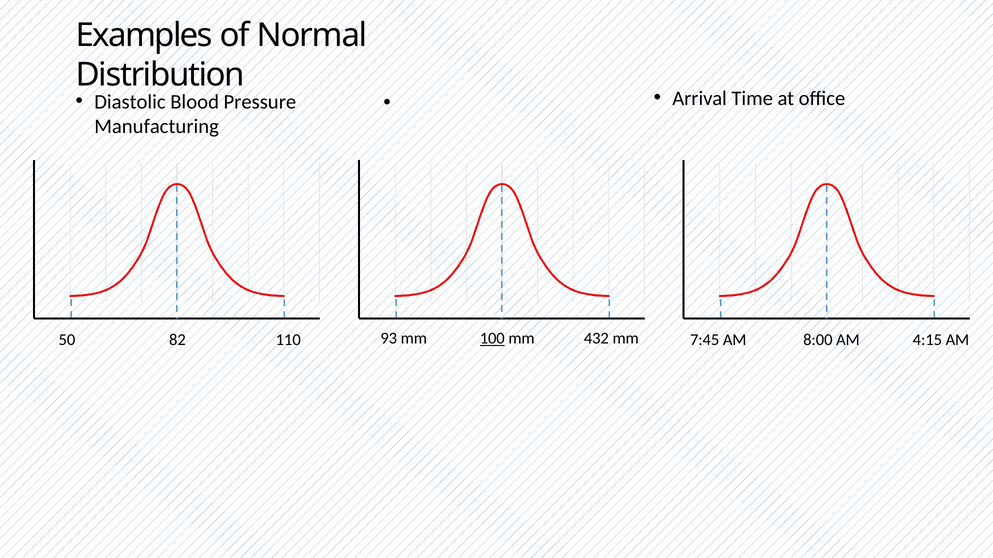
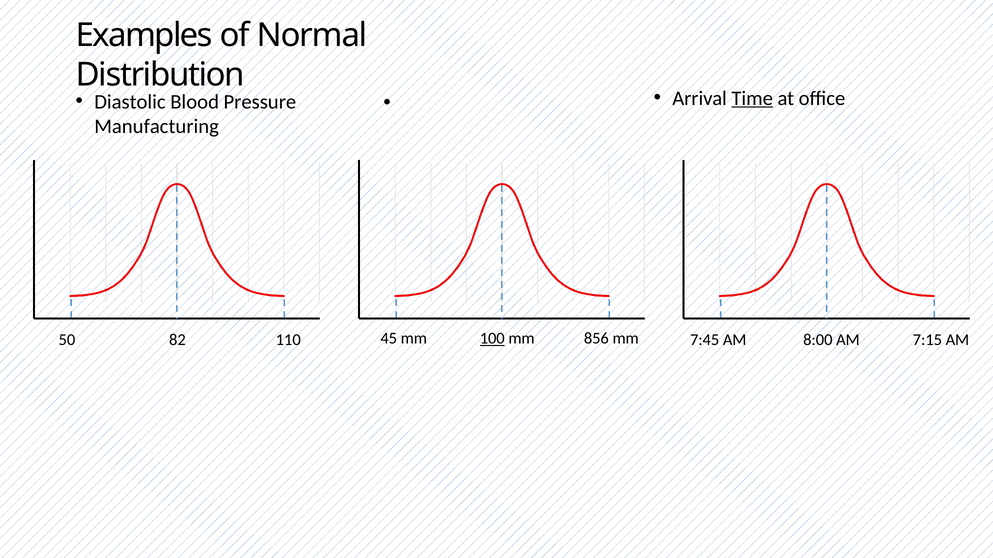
Time underline: none -> present
93: 93 -> 45
432: 432 -> 856
4:15: 4:15 -> 7:15
